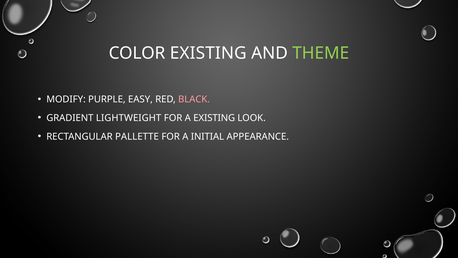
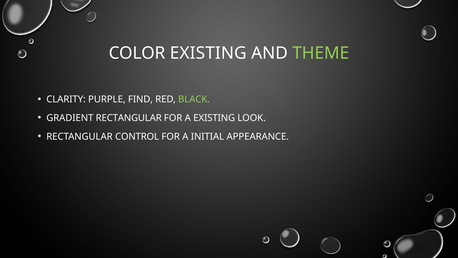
MODIFY: MODIFY -> CLARITY
EASY: EASY -> FIND
BLACK colour: pink -> light green
GRADIENT LIGHTWEIGHT: LIGHTWEIGHT -> RECTANGULAR
PALLETTE: PALLETTE -> CONTROL
